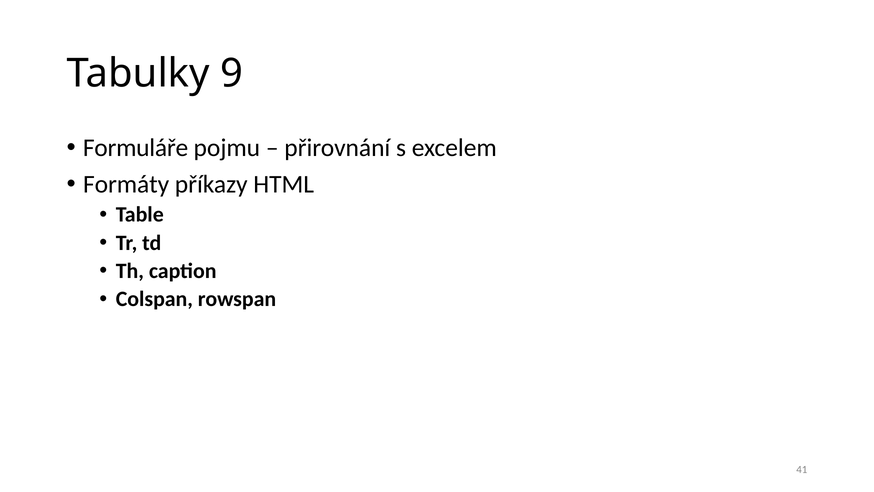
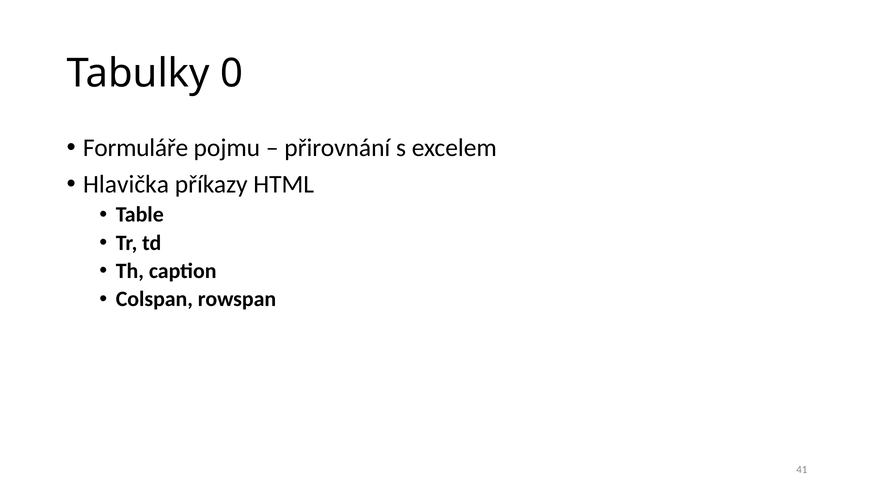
9: 9 -> 0
Formáty: Formáty -> Hlavička
